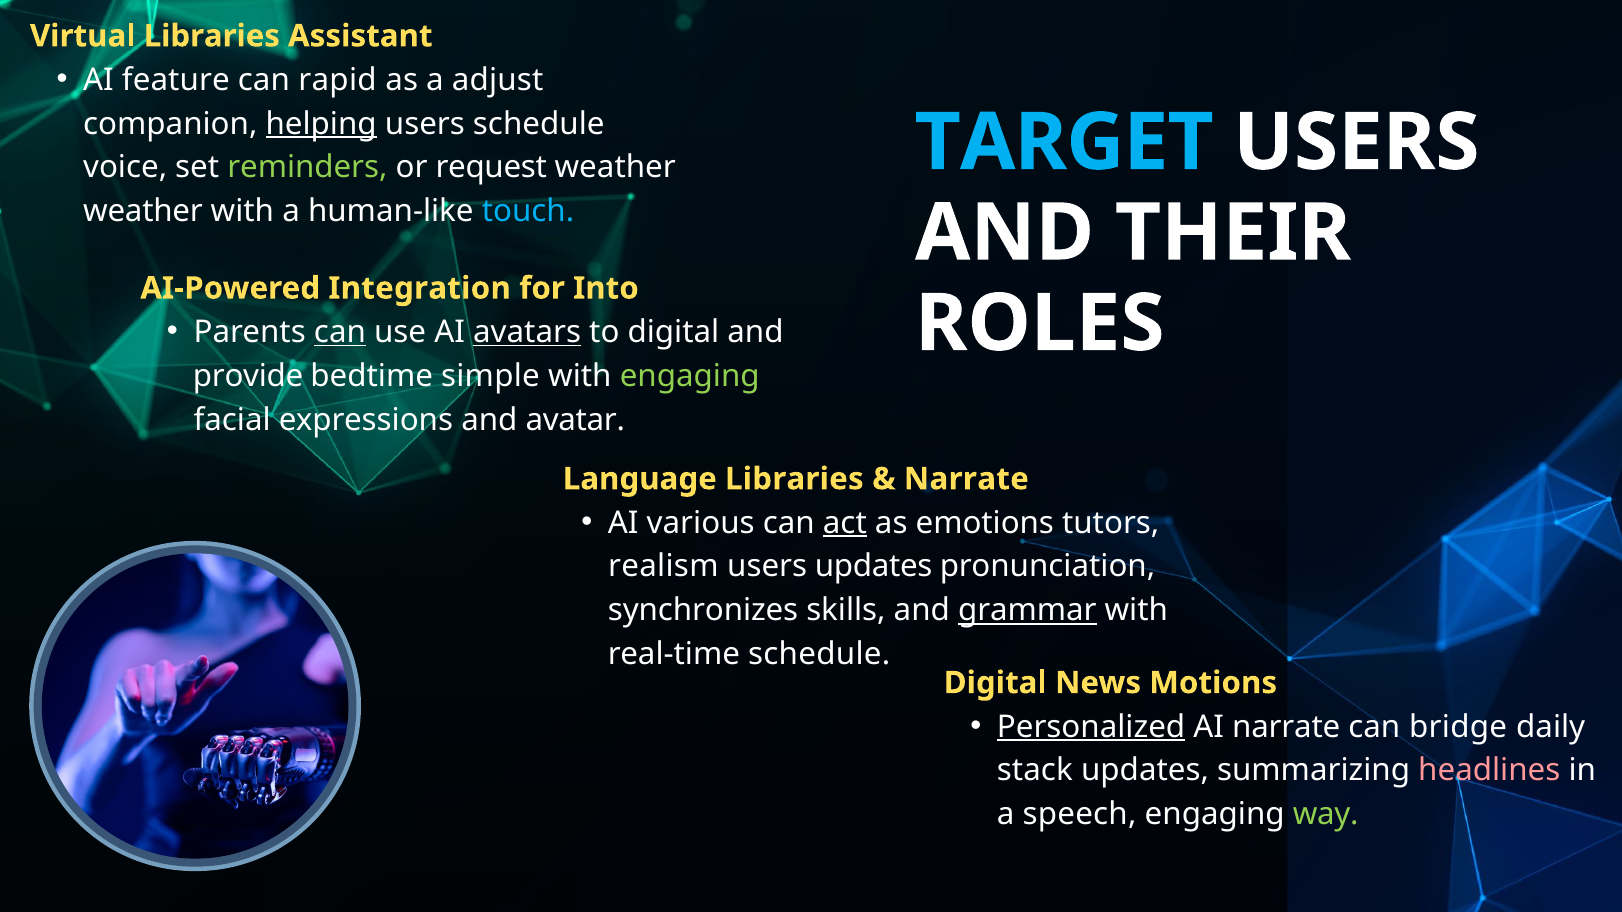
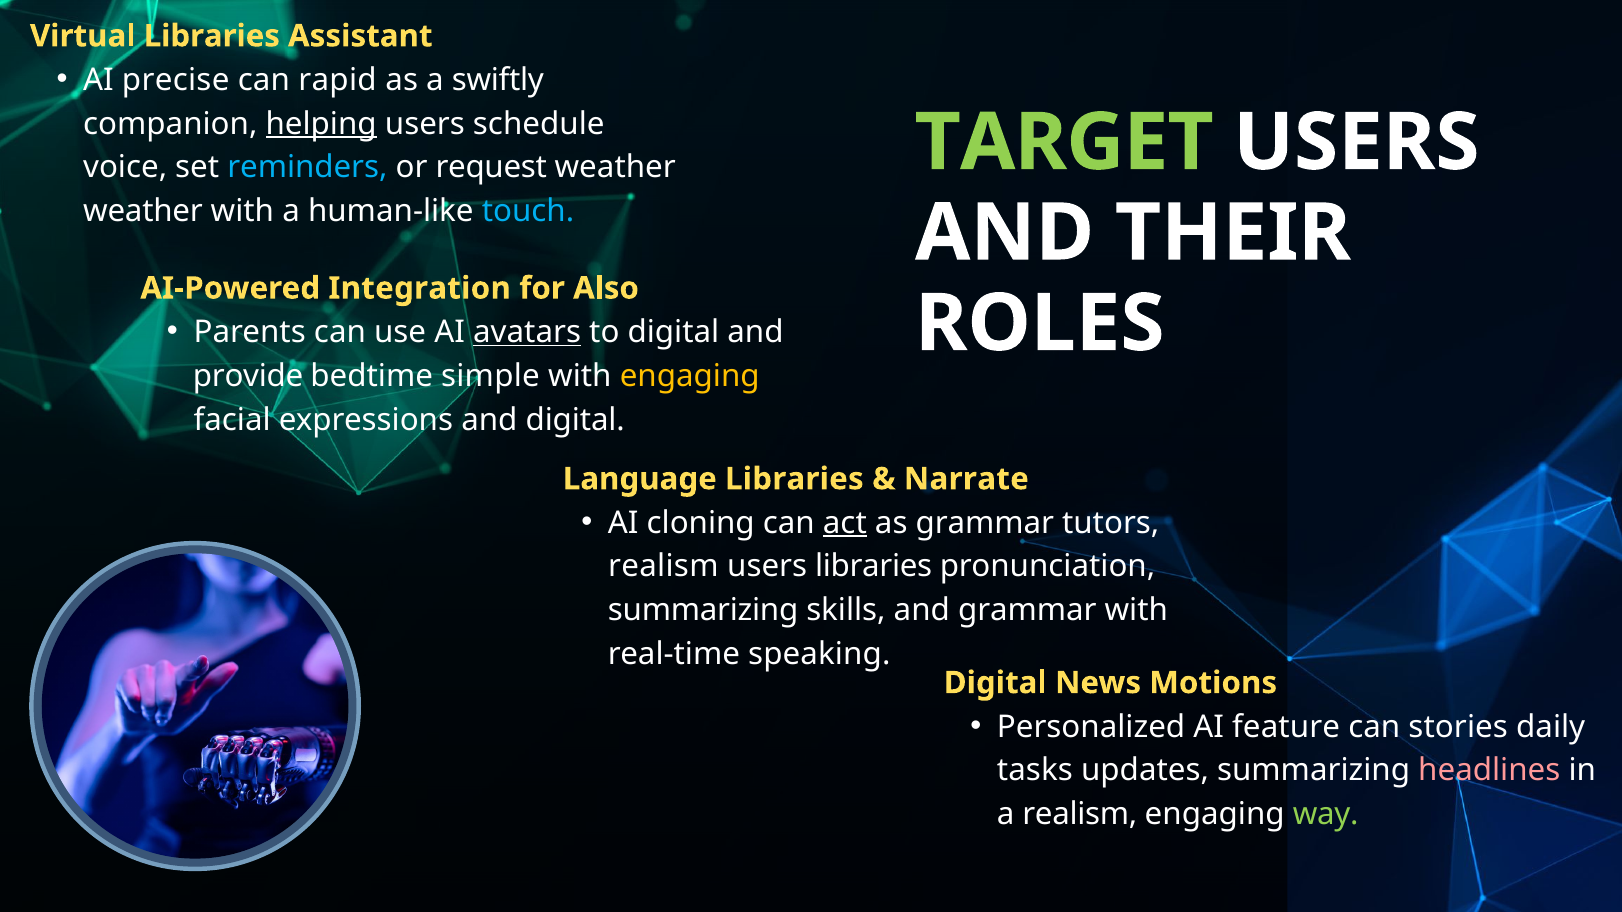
feature: feature -> precise
adjust: adjust -> swiftly
TARGET colour: light blue -> light green
reminders colour: light green -> light blue
Into: Into -> Also
can at (340, 332) underline: present -> none
engaging at (690, 376) colour: light green -> yellow
and avatar: avatar -> digital
various: various -> cloning
as emotions: emotions -> grammar
users updates: updates -> libraries
synchronizes at (703, 611): synchronizes -> summarizing
grammar at (1027, 611) underline: present -> none
real-time schedule: schedule -> speaking
Personalized underline: present -> none
AI narrate: narrate -> feature
bridge: bridge -> stories
stack: stack -> tasks
a speech: speech -> realism
